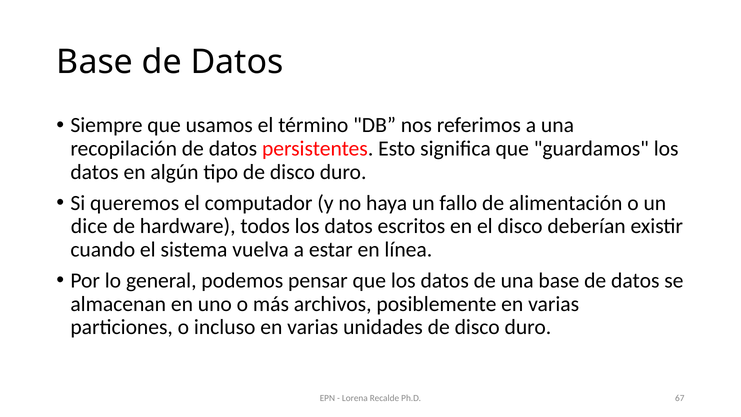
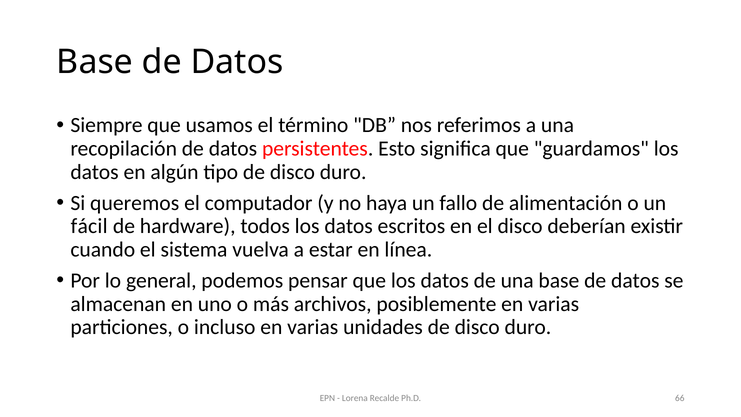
dice: dice -> fácil
67: 67 -> 66
